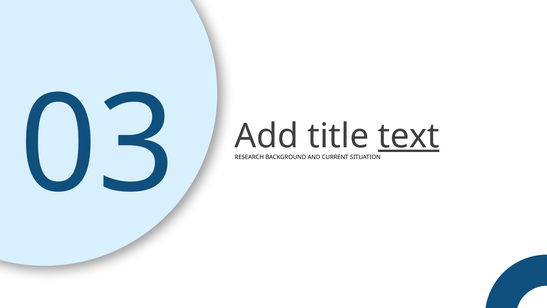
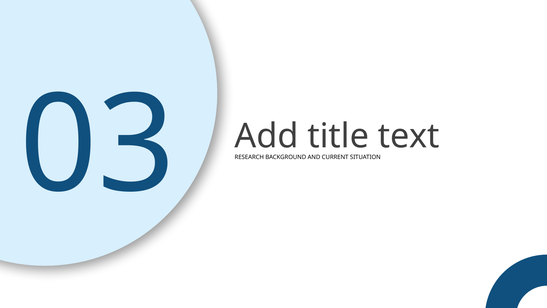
text underline: present -> none
